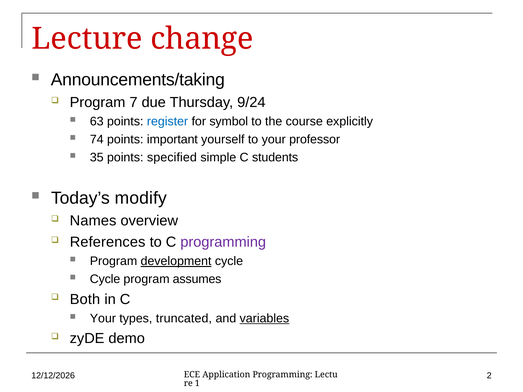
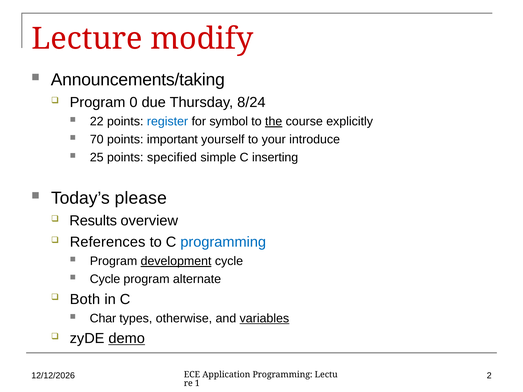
change: change -> modify
7: 7 -> 0
9/24: 9/24 -> 8/24
63: 63 -> 22
the underline: none -> present
74: 74 -> 70
professor: professor -> introduce
35: 35 -> 25
students: students -> inserting
modify: modify -> please
Names: Names -> Results
programming at (223, 242) colour: purple -> blue
assumes: assumes -> alternate
Your at (103, 319): Your -> Char
truncated: truncated -> otherwise
demo underline: none -> present
